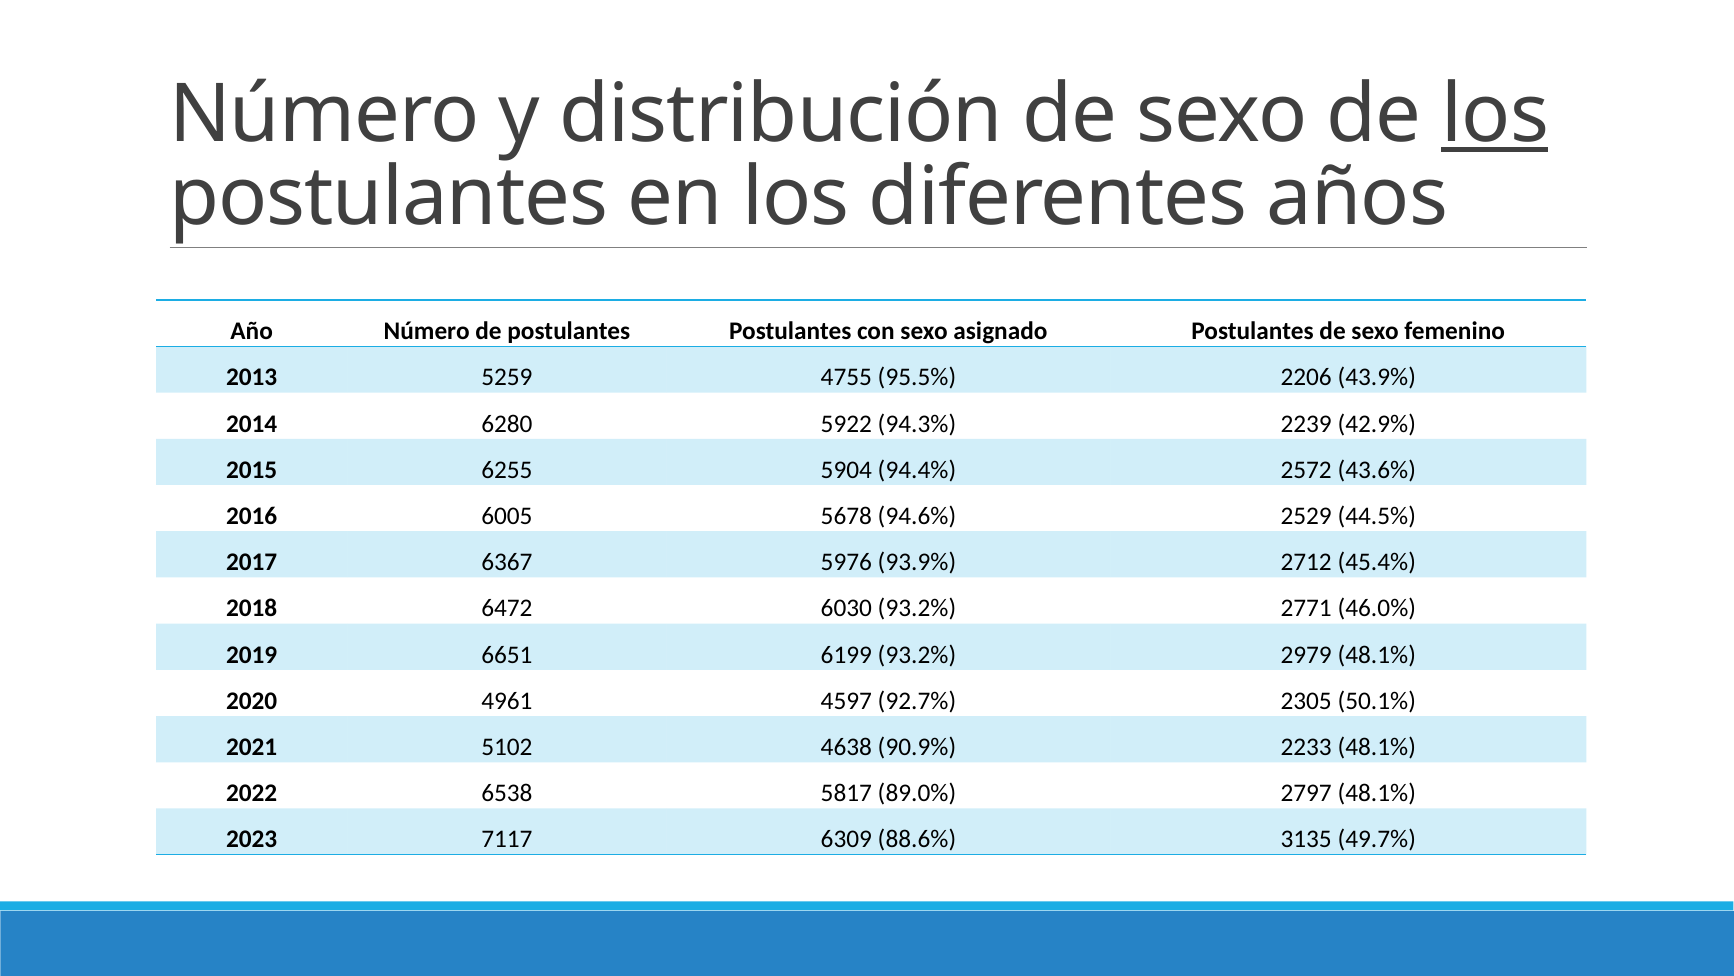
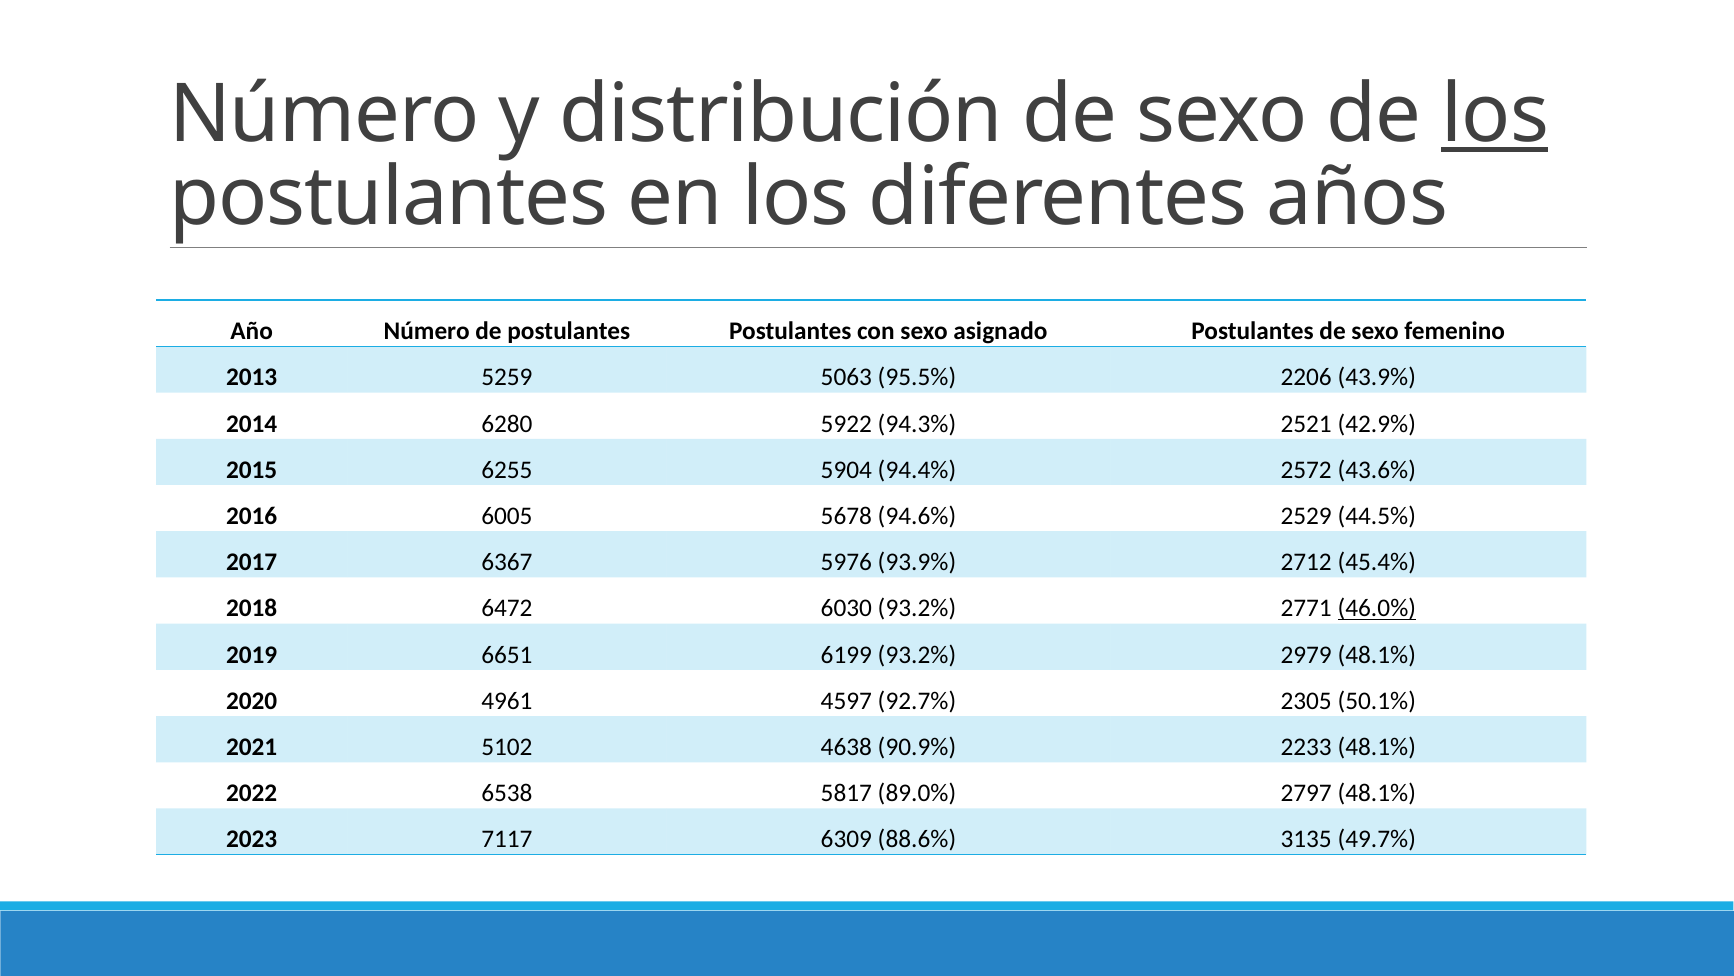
4755: 4755 -> 5063
2239: 2239 -> 2521
46.0% underline: none -> present
